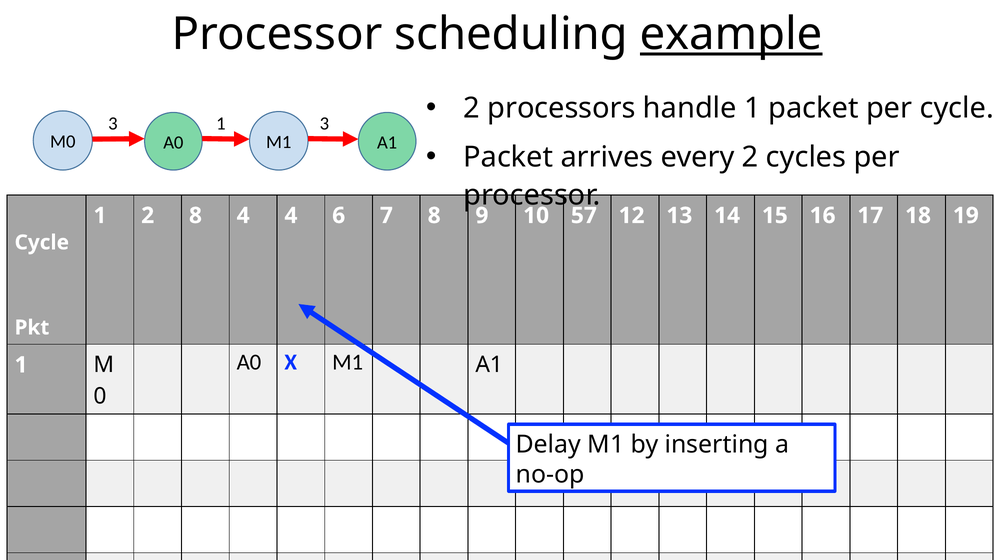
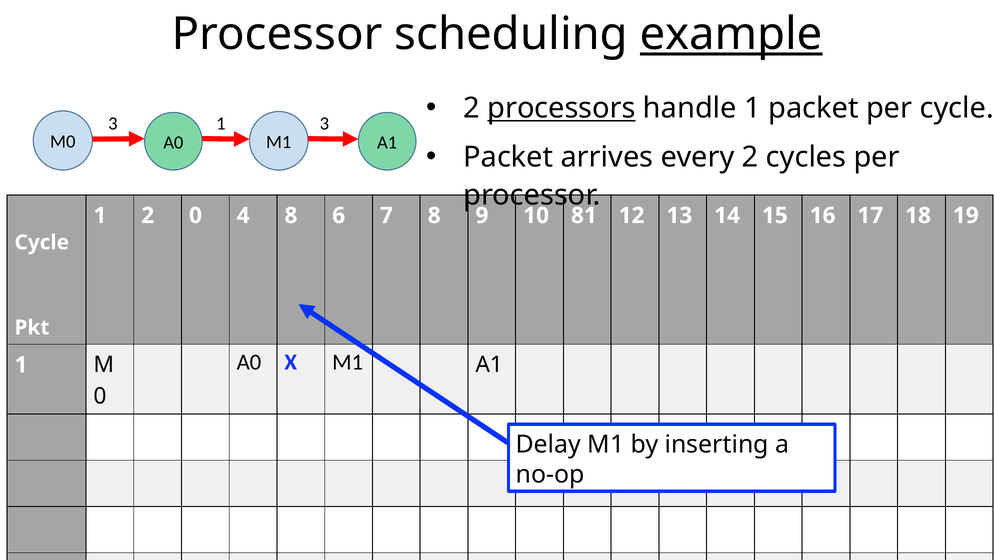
processors underline: none -> present
2 8: 8 -> 0
4 4: 4 -> 8
57: 57 -> 81
